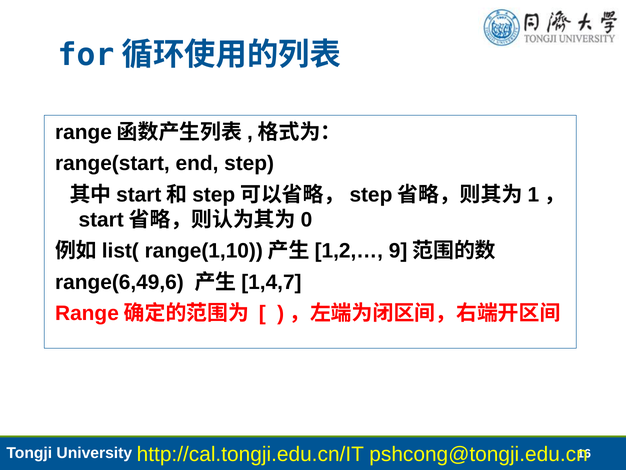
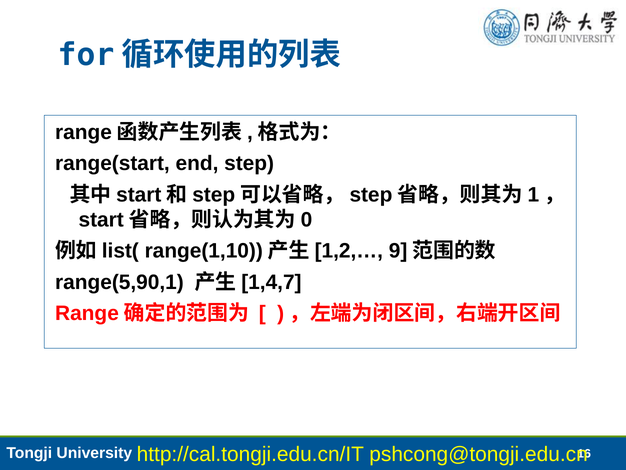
range(6,49,6: range(6,49,6 -> range(5,90,1
